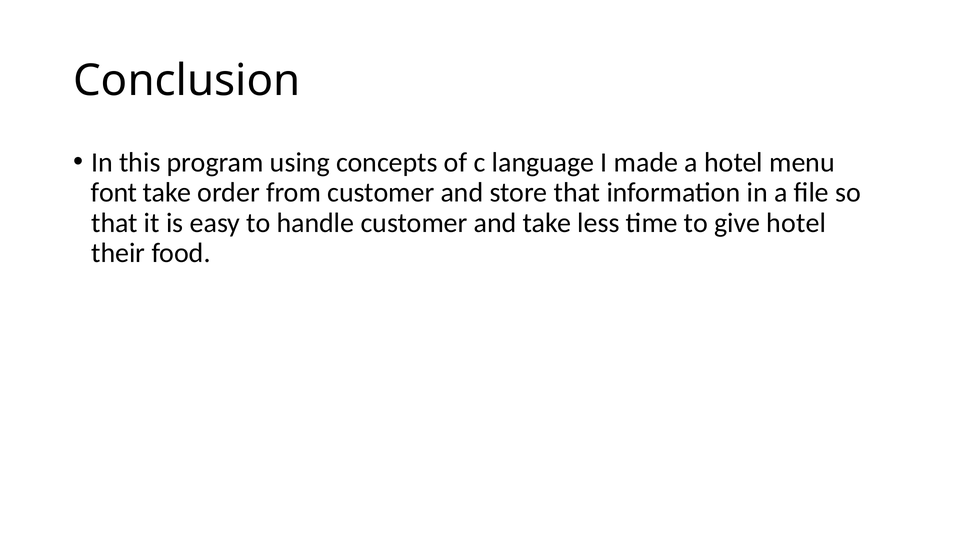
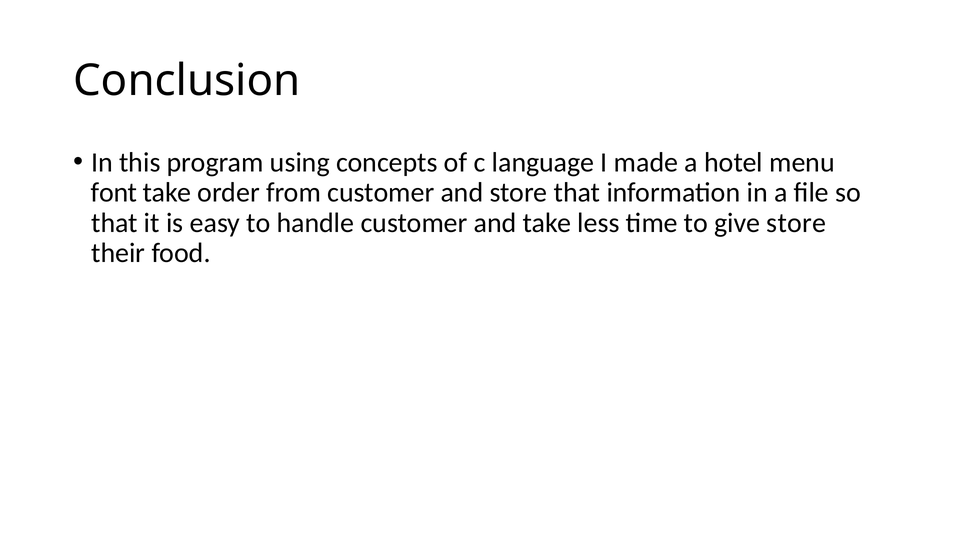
give hotel: hotel -> store
